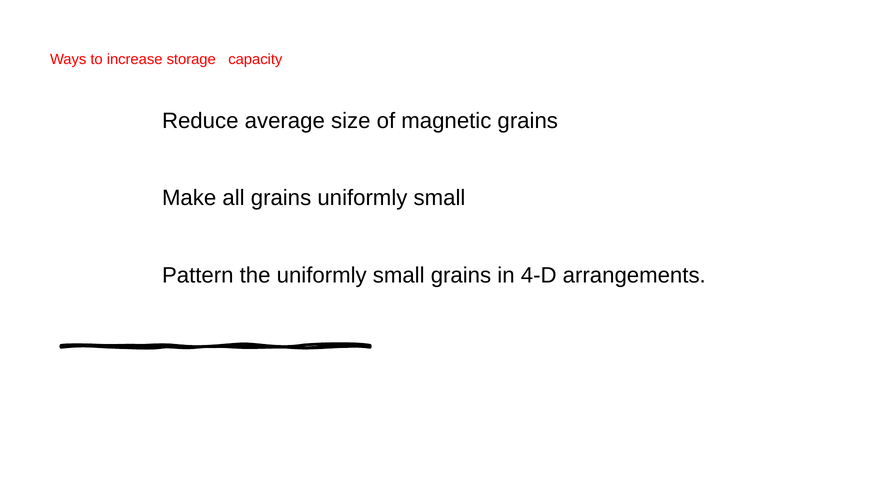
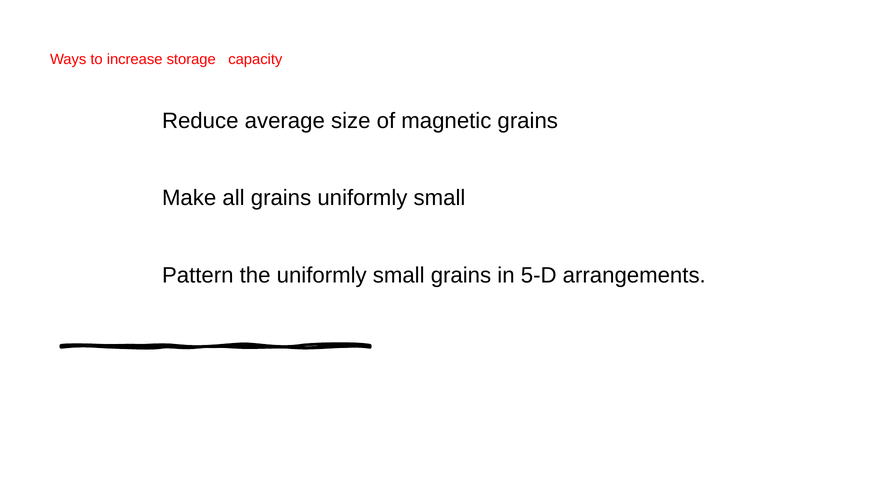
4-D: 4-D -> 5-D
